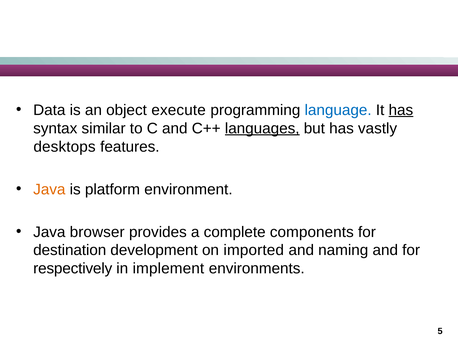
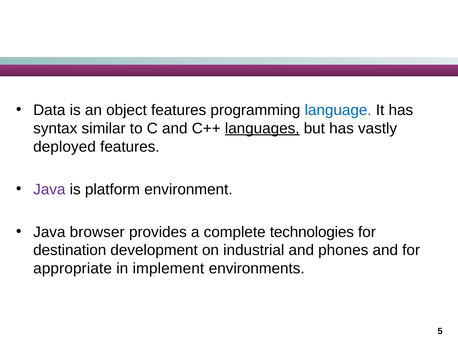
object execute: execute -> features
has at (401, 110) underline: present -> none
desktops: desktops -> deployed
Java at (49, 190) colour: orange -> purple
components: components -> technologies
imported: imported -> industrial
naming: naming -> phones
respectively: respectively -> appropriate
